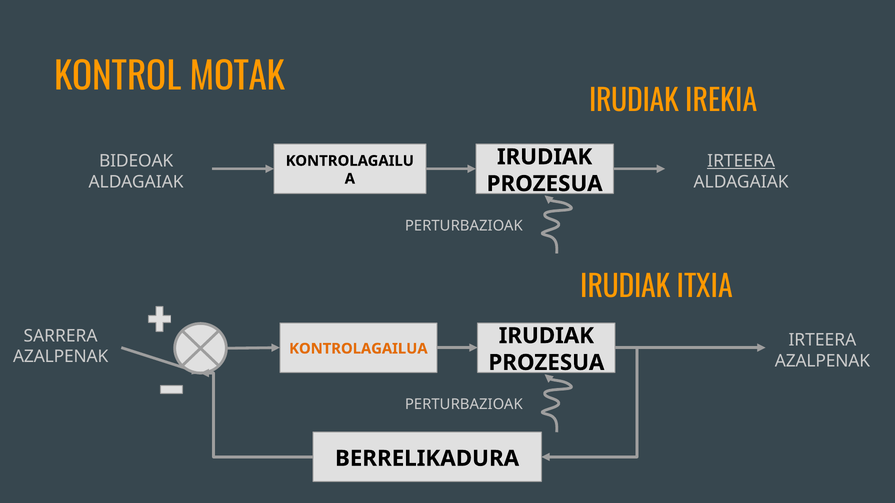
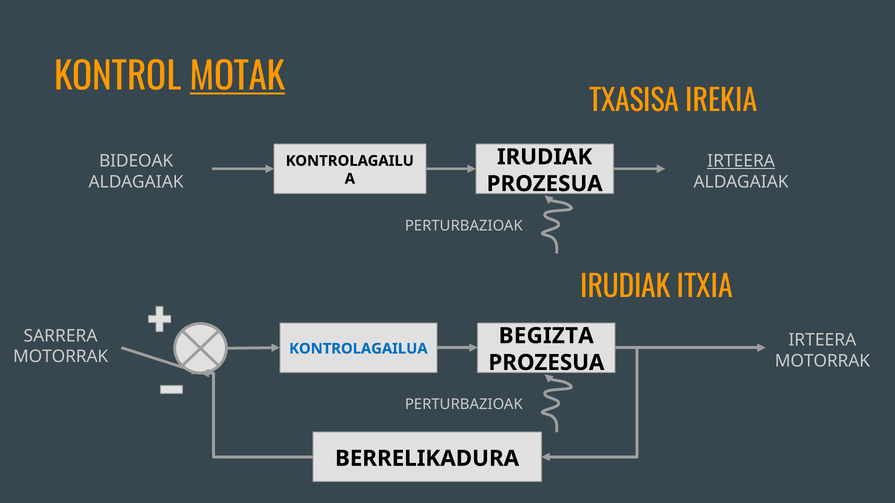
MOTAK underline: none -> present
IRUDIAK at (634, 101): IRUDIAK -> TXASISA
IRUDIAK at (546, 336): IRUDIAK -> BEGIZTA
KONTROLAGAILUA colour: orange -> blue
AZALPENAK at (61, 357): AZALPENAK -> MOTORRAK
AZALPENAK at (822, 361): AZALPENAK -> MOTORRAK
